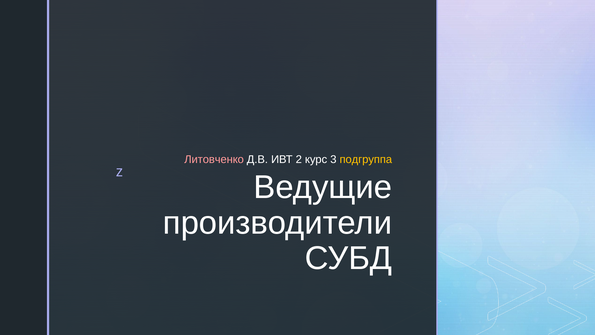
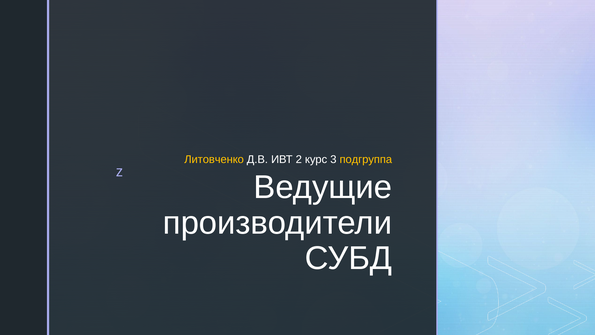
Литовченко colour: pink -> yellow
